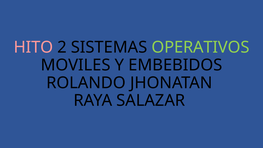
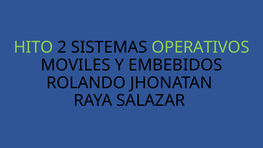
HITO colour: pink -> light green
